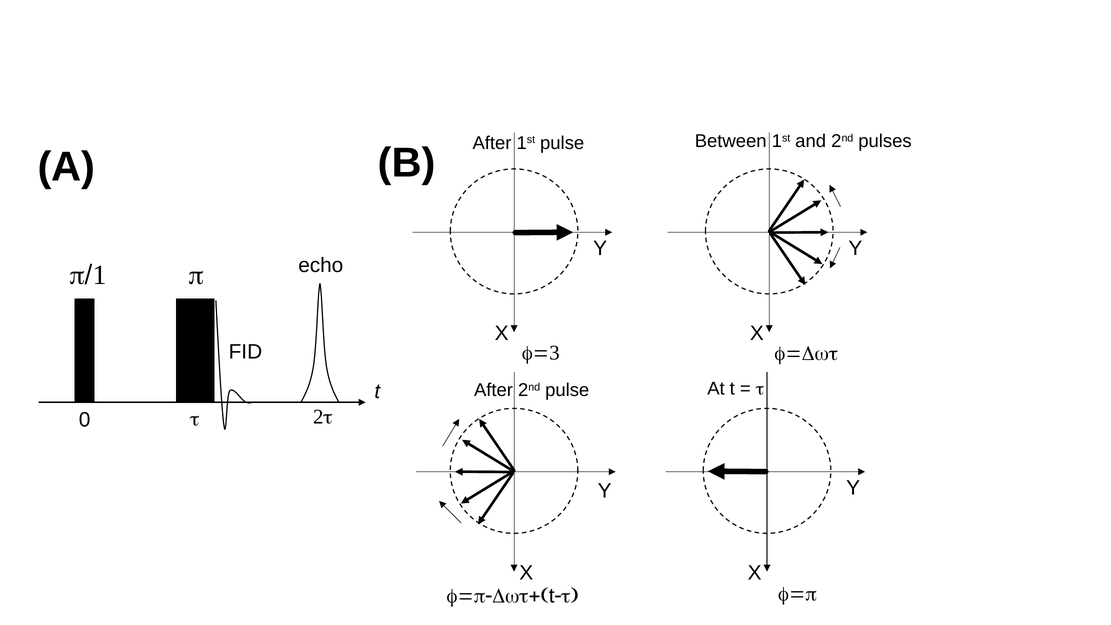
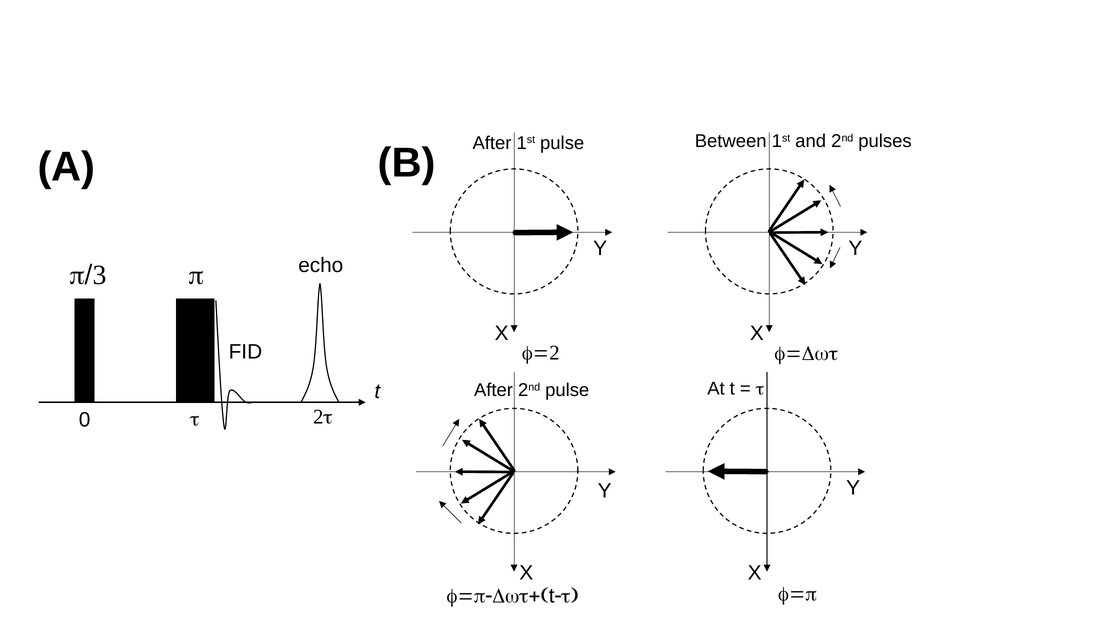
p/1: p/1 -> p/3
f=3: f=3 -> f=2
